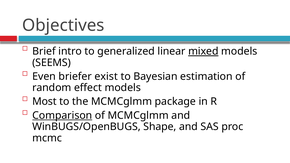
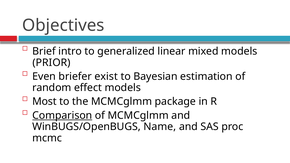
mixed underline: present -> none
SEEMS: SEEMS -> PRIOR
Shape: Shape -> Name
